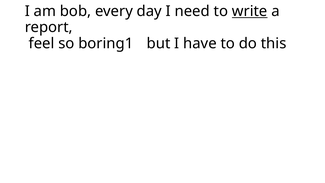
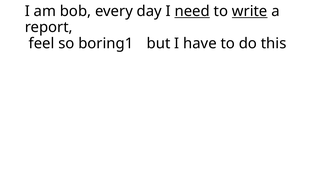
need underline: none -> present
